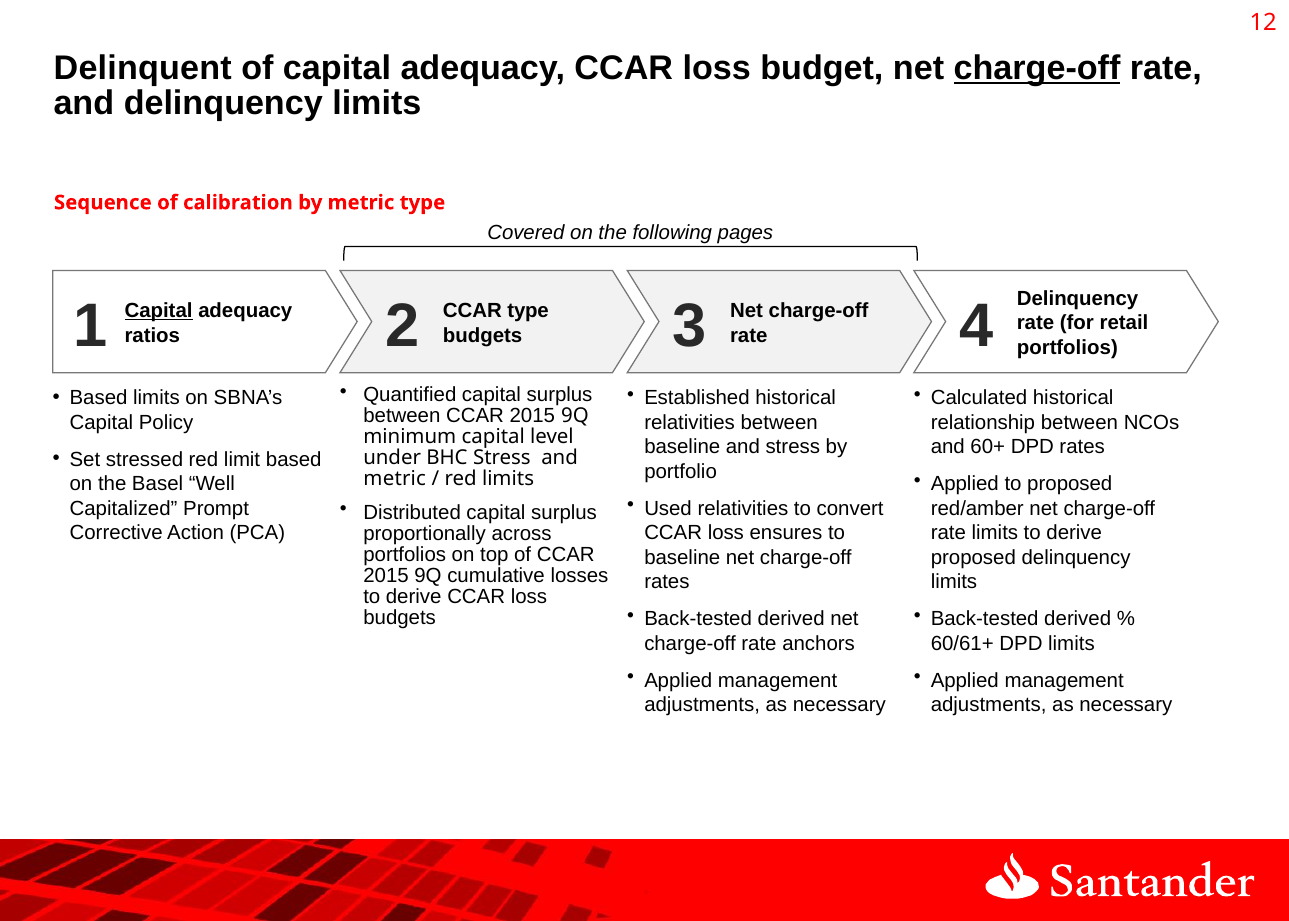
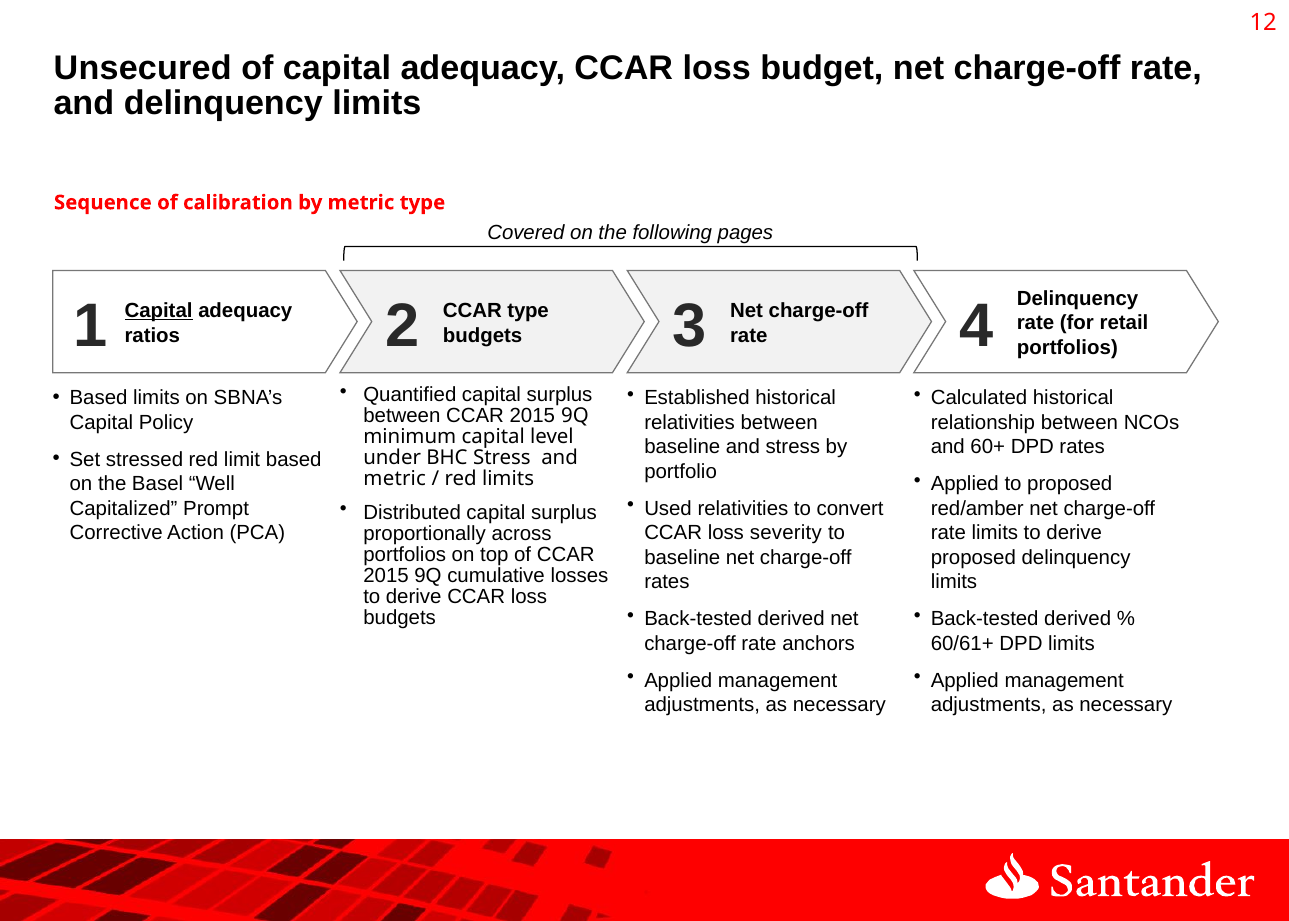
Delinquent: Delinquent -> Unsecured
charge-off at (1037, 68) underline: present -> none
ensures: ensures -> severity
